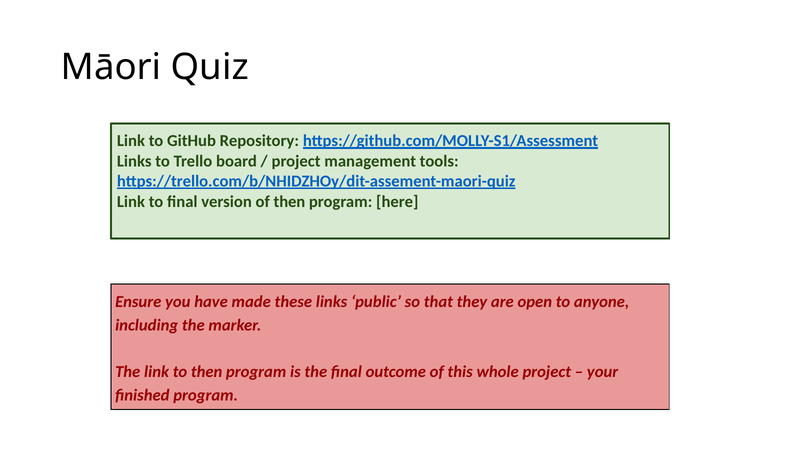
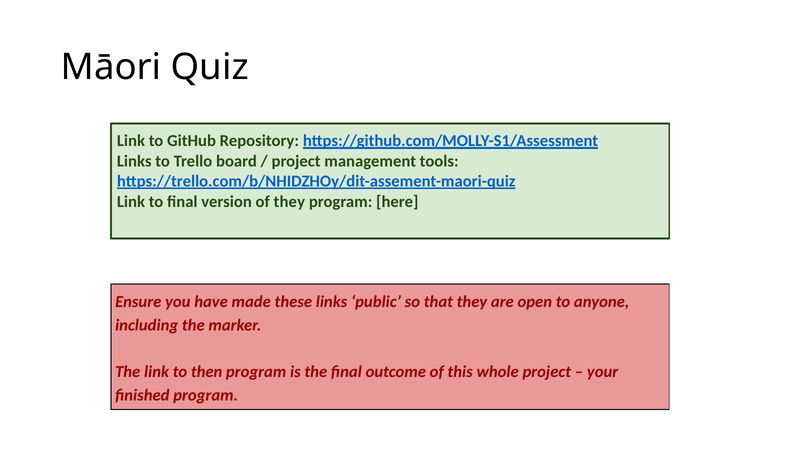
of then: then -> they
